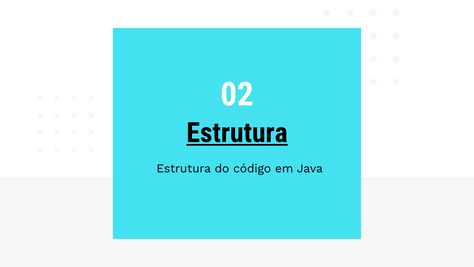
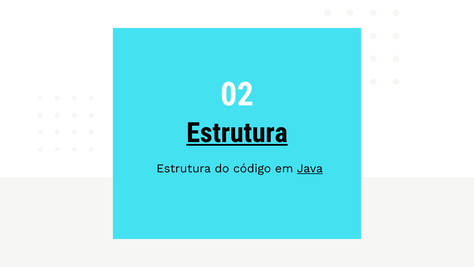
Java underline: none -> present
